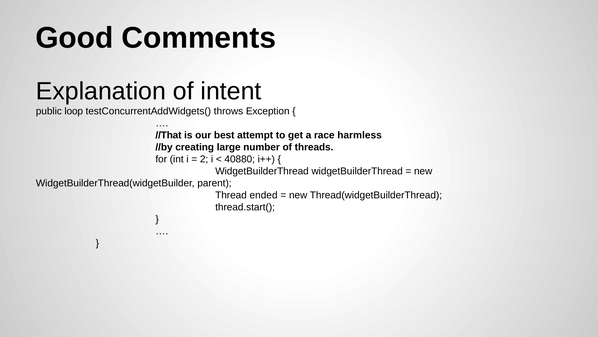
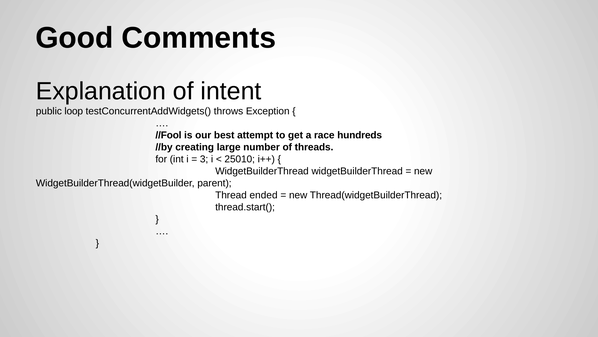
//That: //That -> //Fool
harmless: harmless -> hundreds
2: 2 -> 3
40880: 40880 -> 25010
